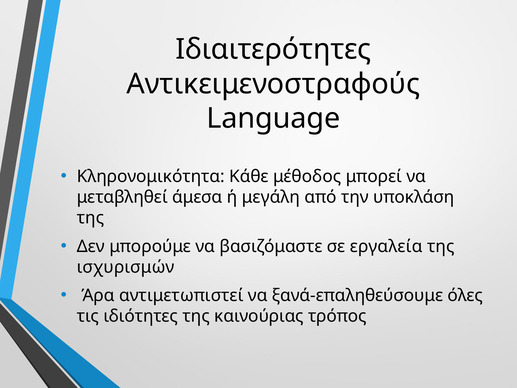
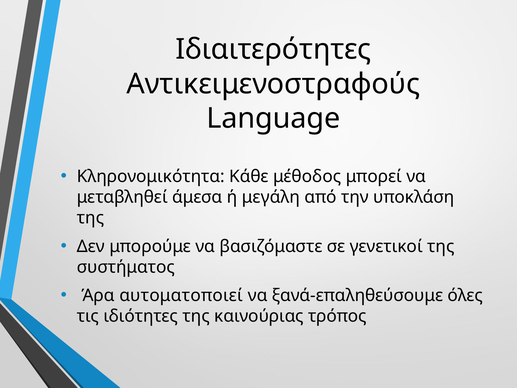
εργαλεία: εργαλεία -> γενετικοί
ισχυρισμών: ισχυρισμών -> συστήματος
αντιμετωπιστεί: αντιμετωπιστεί -> αυτοματοποιεί
